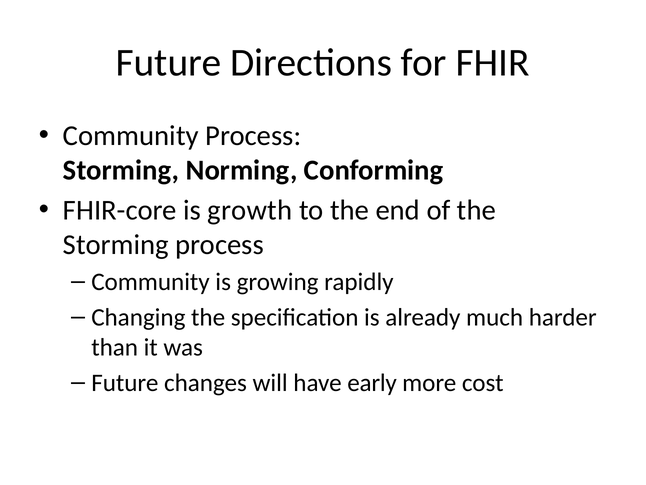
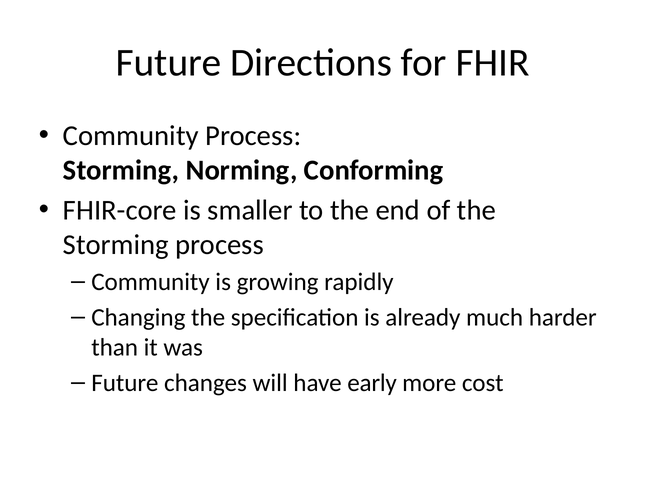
growth: growth -> smaller
